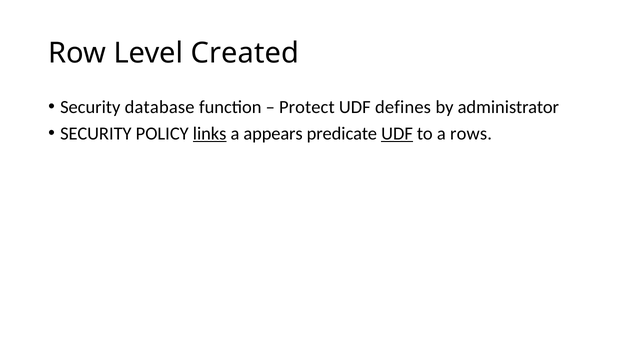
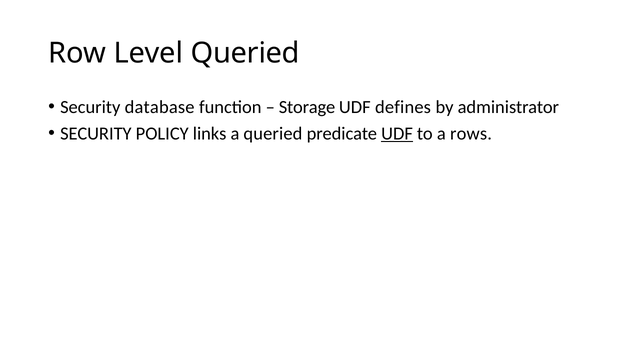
Level Created: Created -> Queried
Protect: Protect -> Storage
links underline: present -> none
a appears: appears -> queried
